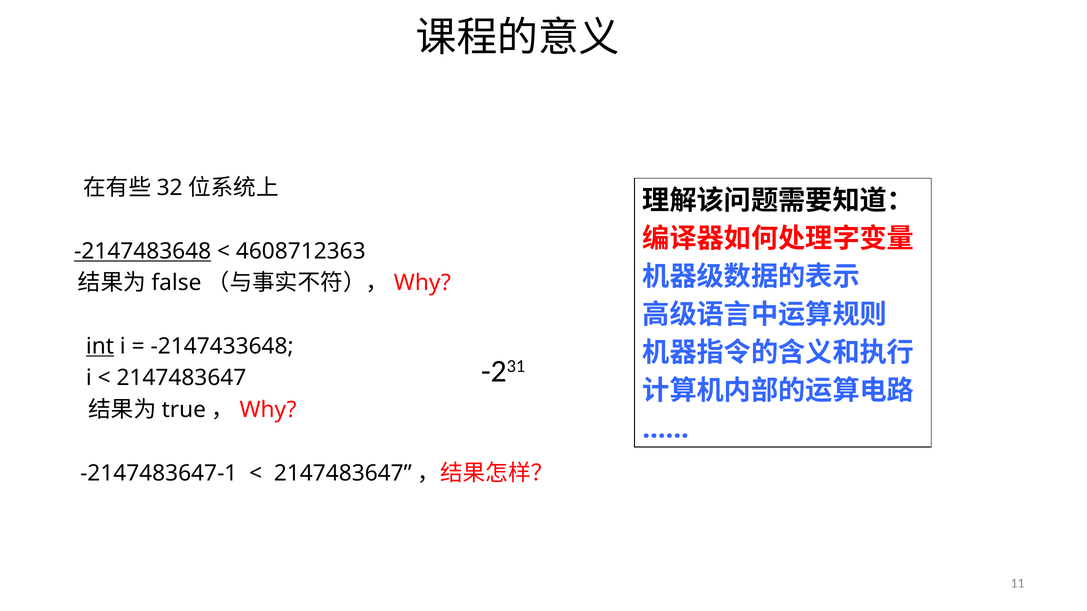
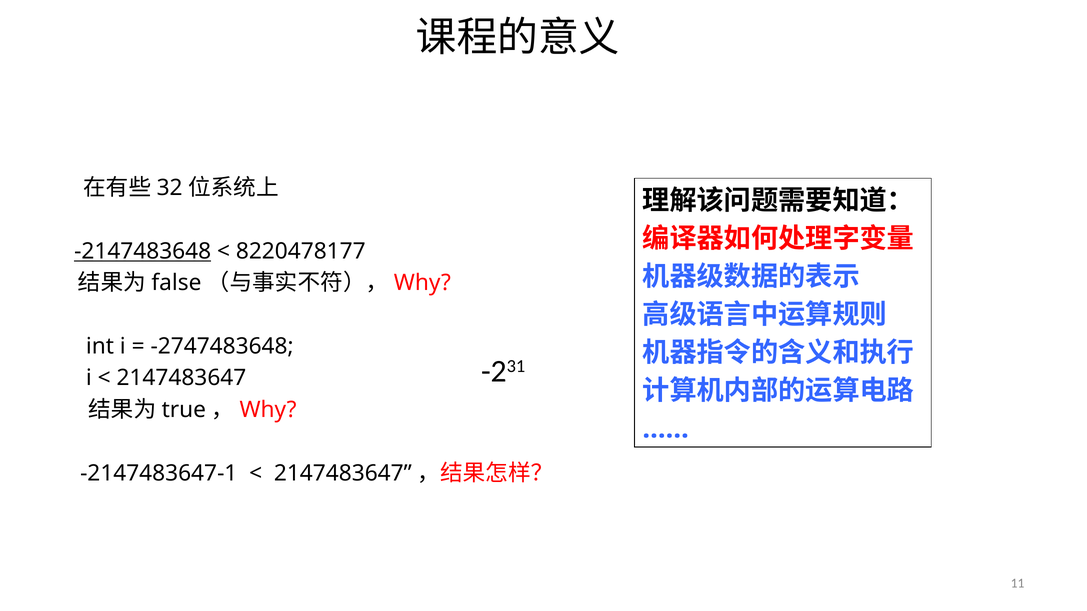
4608712363: 4608712363 -> 8220478177
int underline: present -> none
-2147433648: -2147433648 -> -2747483648
